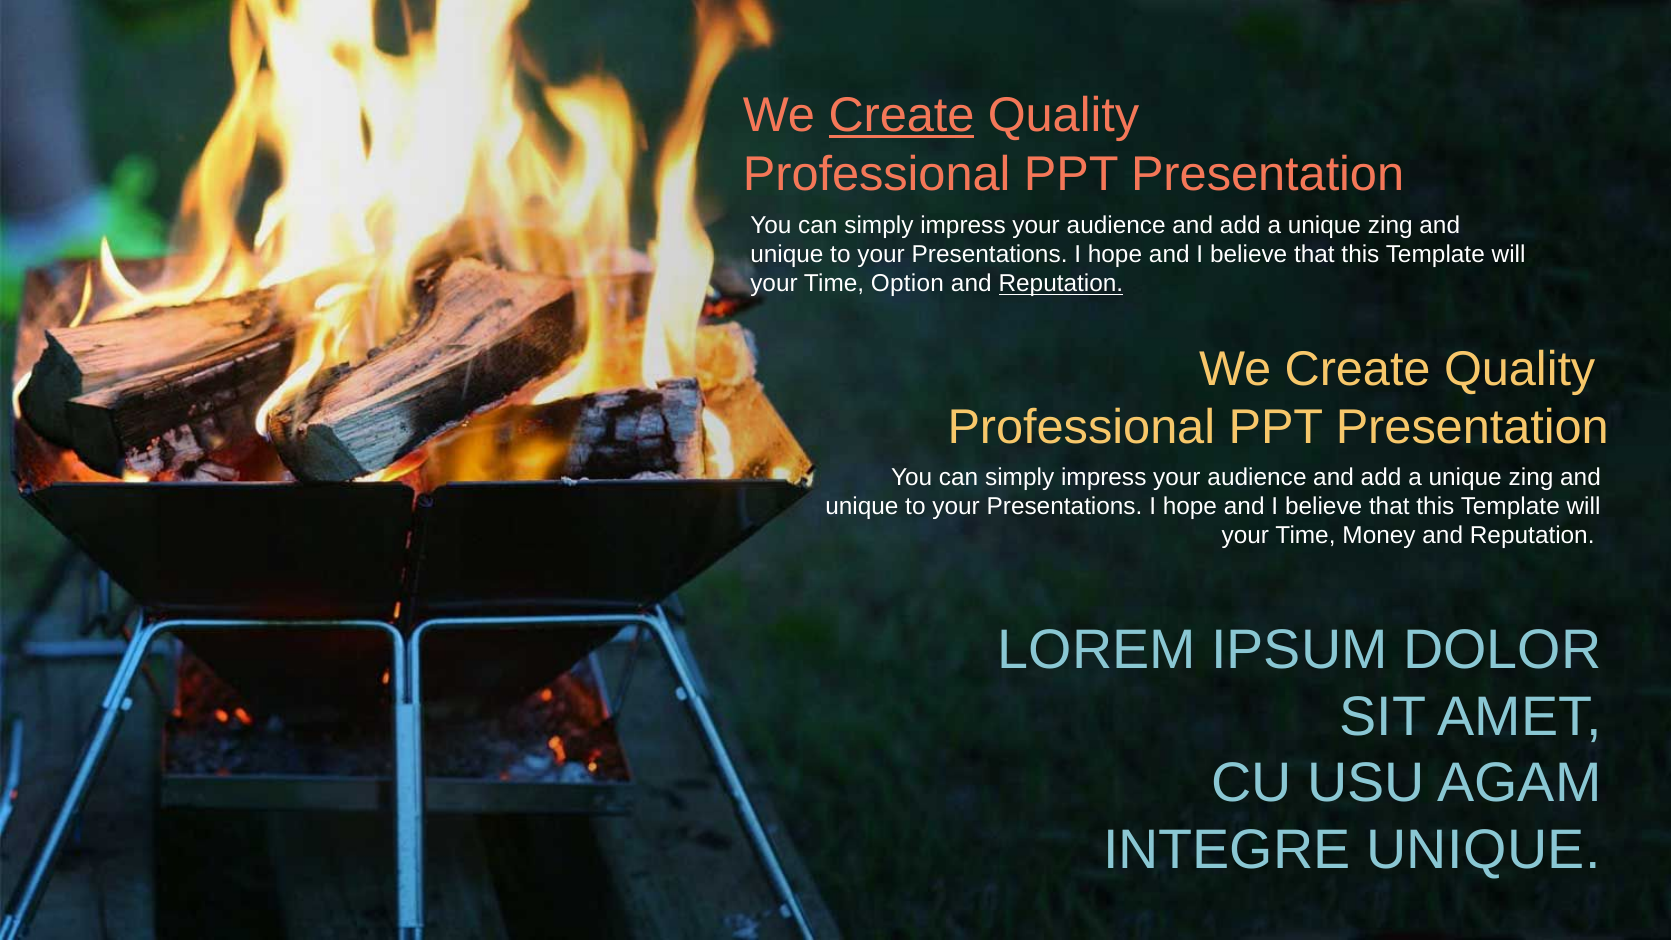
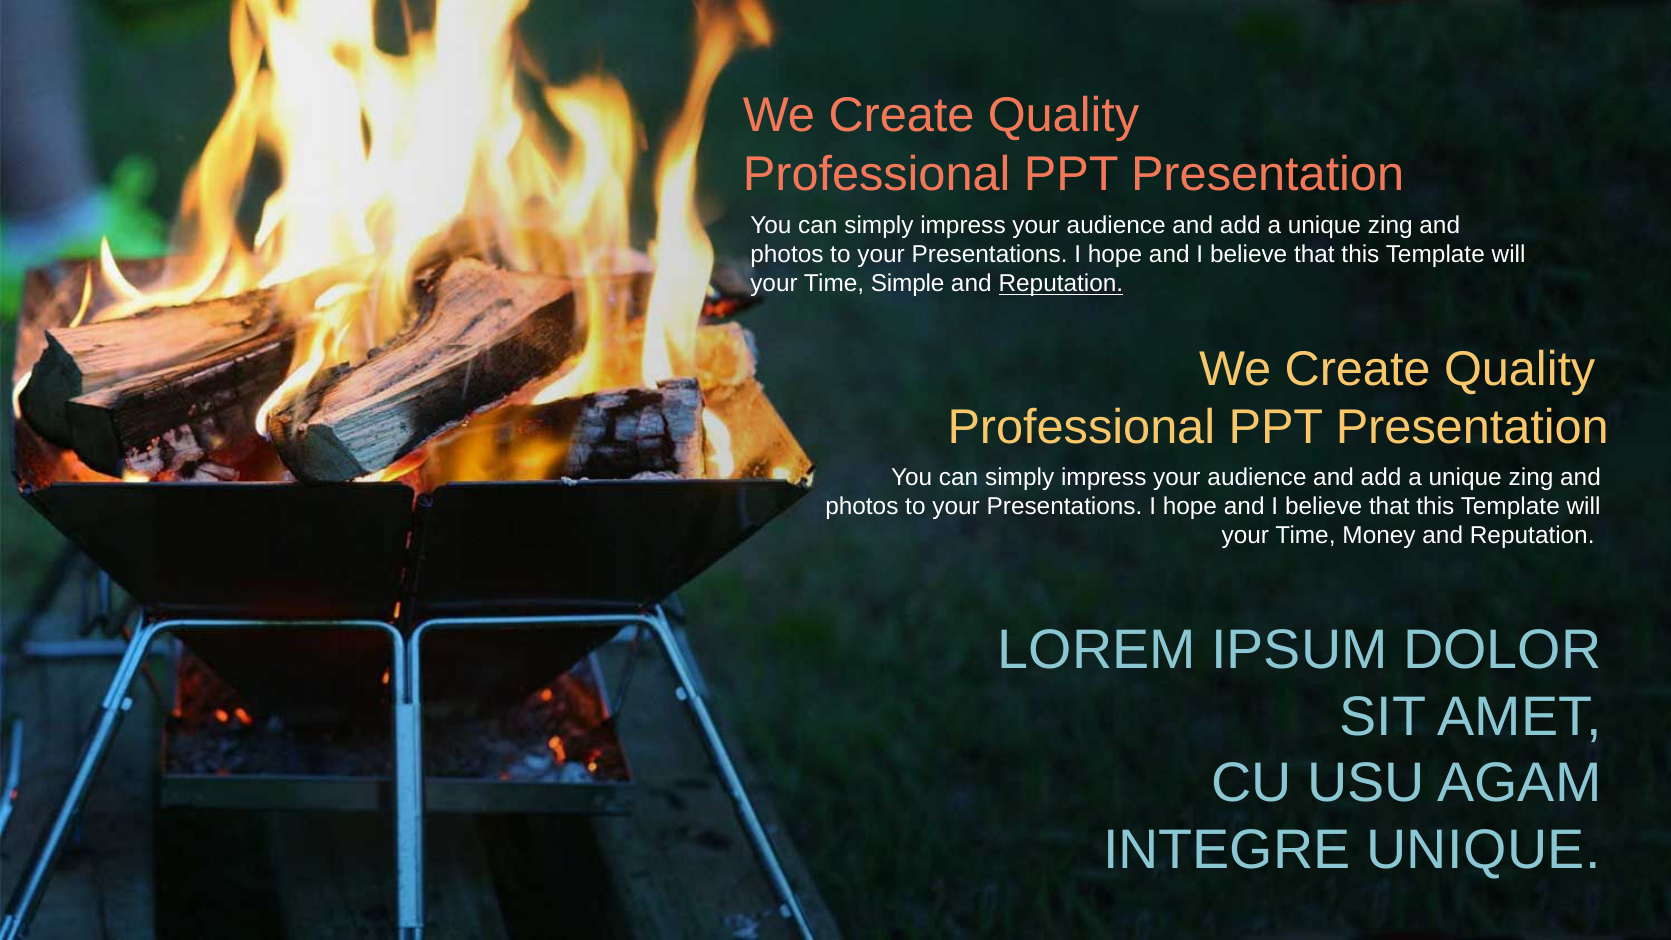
Create at (901, 116) underline: present -> none
unique at (787, 255): unique -> photos
Option: Option -> Simple
unique at (862, 506): unique -> photos
